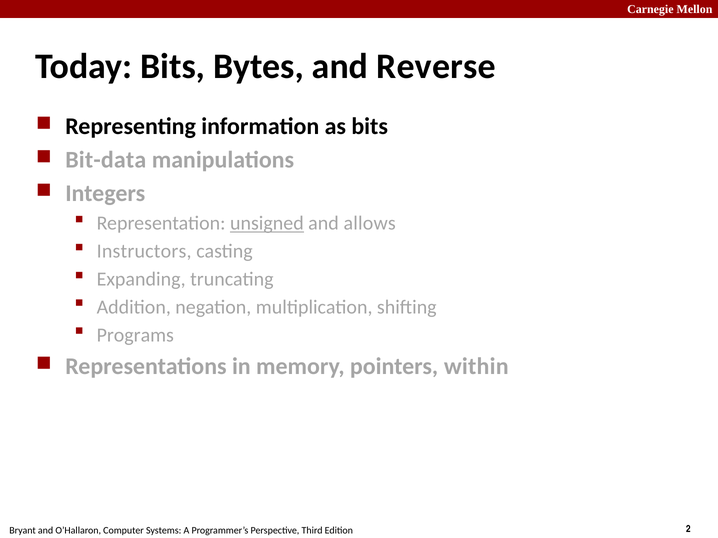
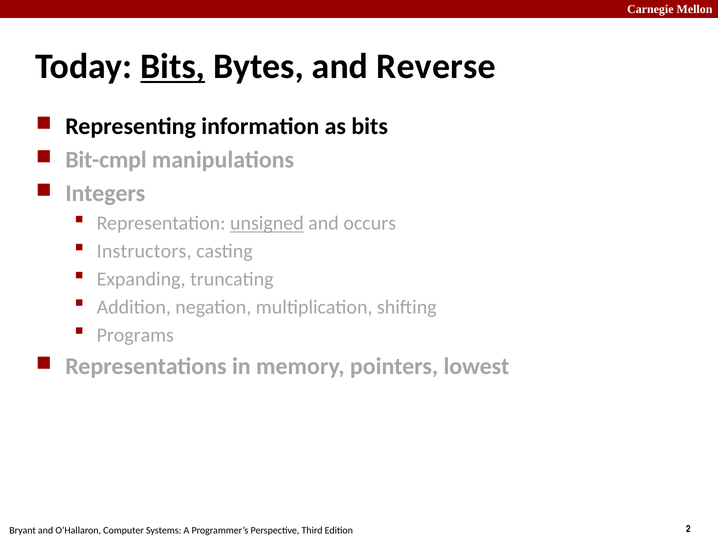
Bits at (173, 67) underline: none -> present
Bit-data: Bit-data -> Bit-cmpl
allows: allows -> occurs
within: within -> lowest
